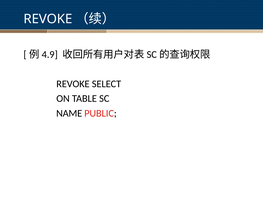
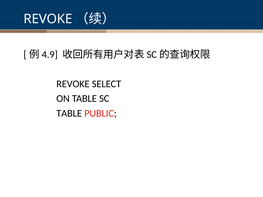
NAME at (69, 113): NAME -> TABLE
